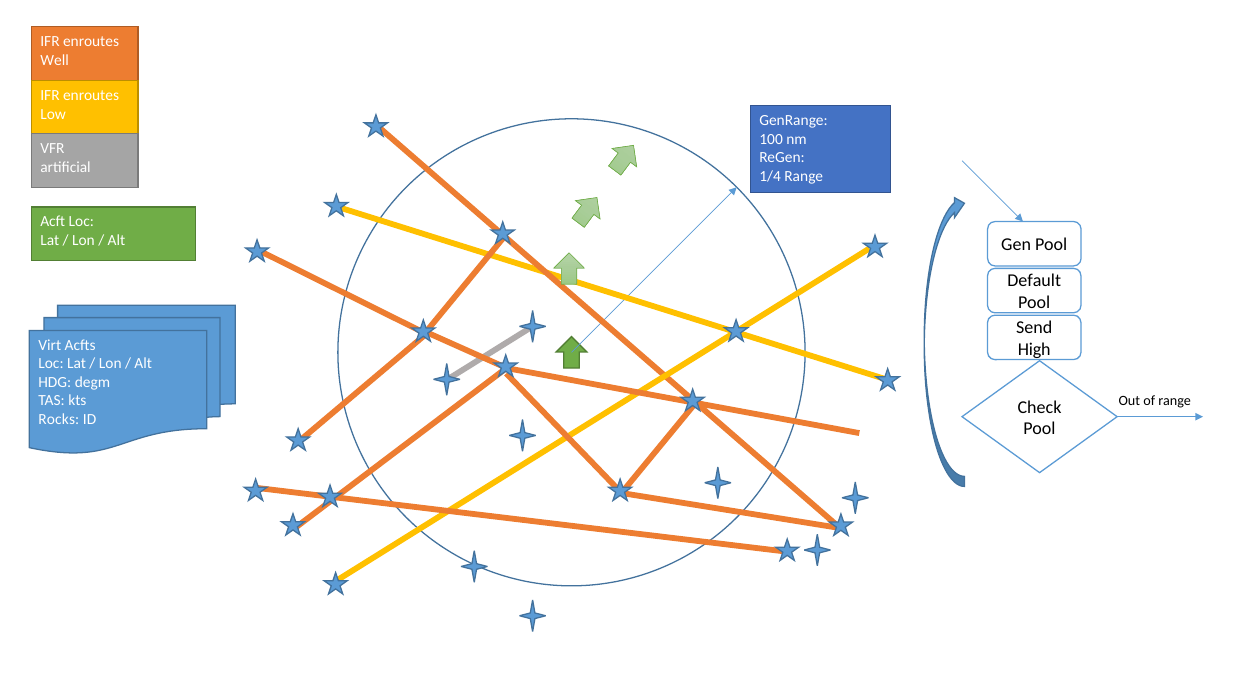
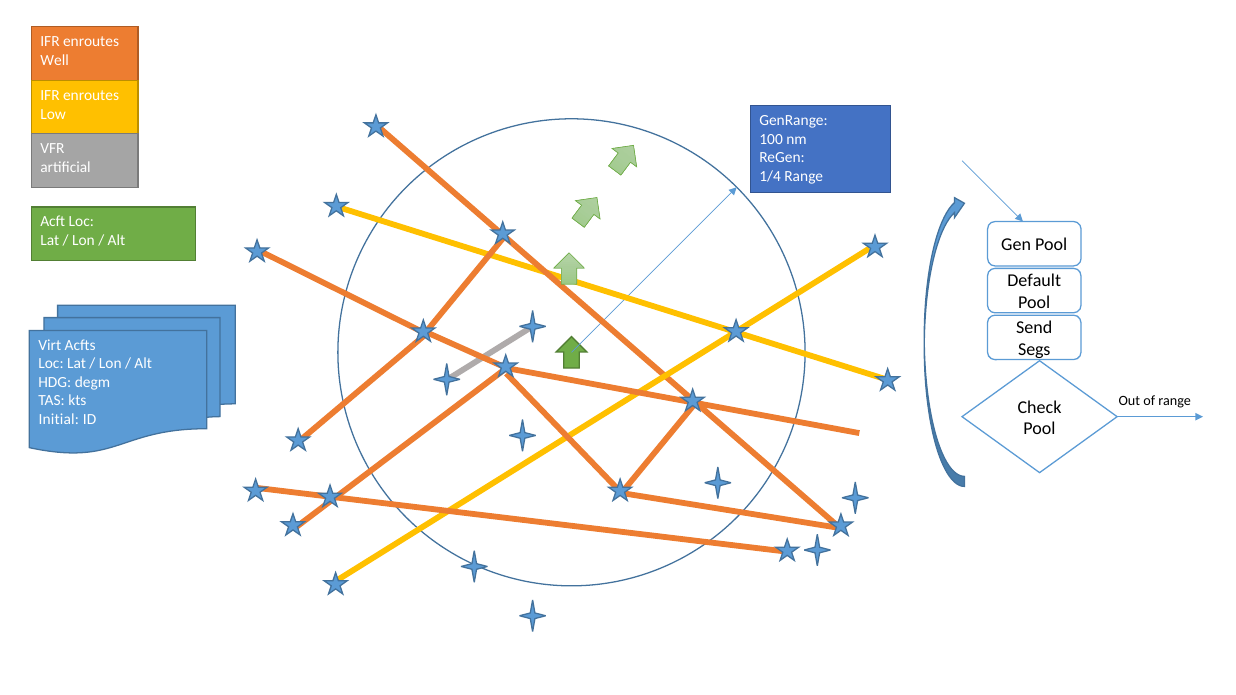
High: High -> Segs
Rocks: Rocks -> Initial
